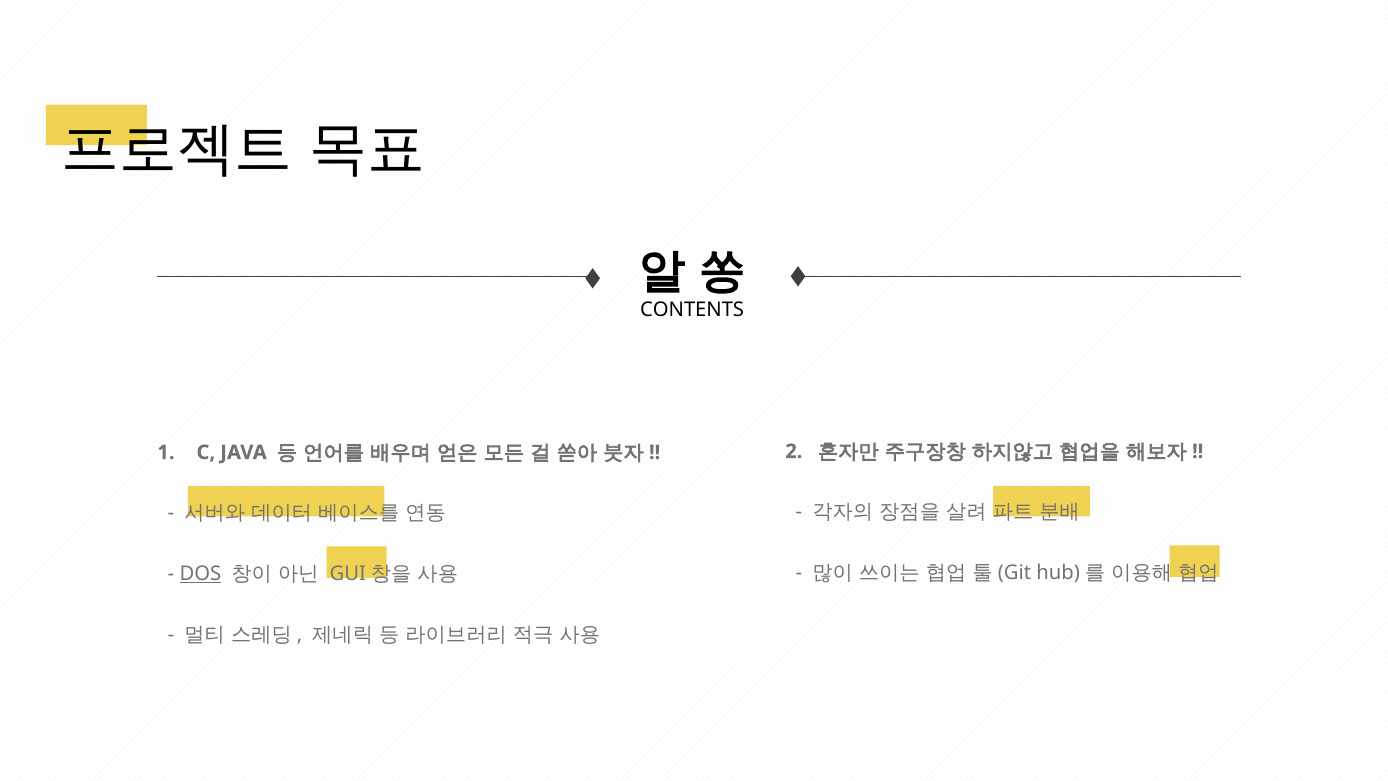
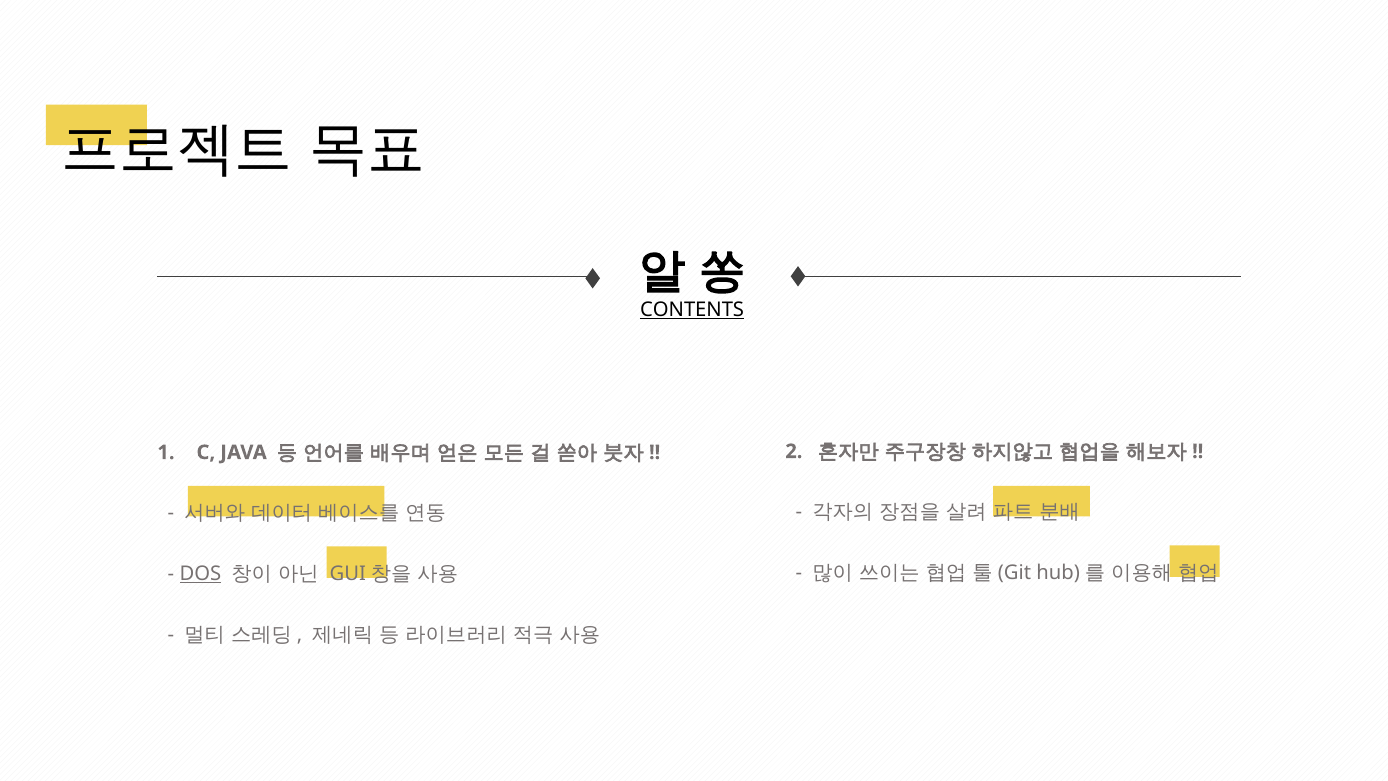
CONTENTS underline: none -> present
